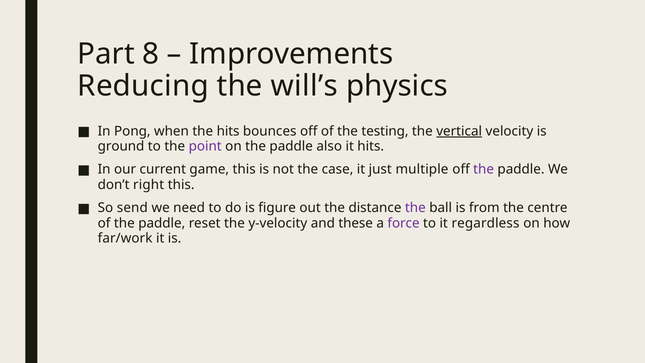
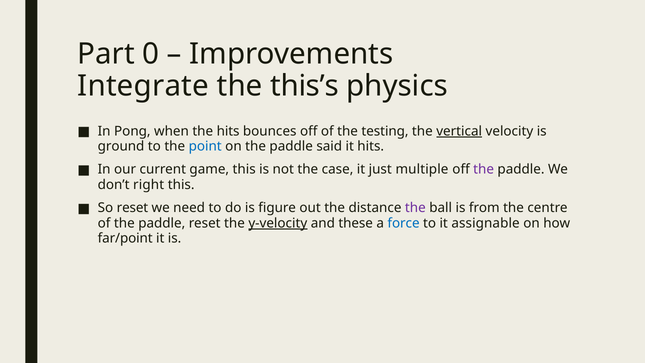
8: 8 -> 0
Reducing: Reducing -> Integrate
will’s: will’s -> this’s
point colour: purple -> blue
also: also -> said
So send: send -> reset
y-velocity underline: none -> present
force colour: purple -> blue
regardless: regardless -> assignable
far/work: far/work -> far/point
